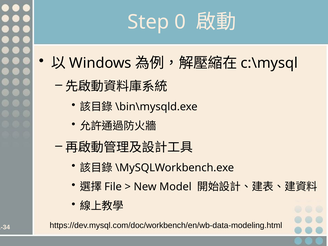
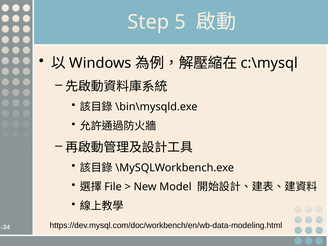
0: 0 -> 5
